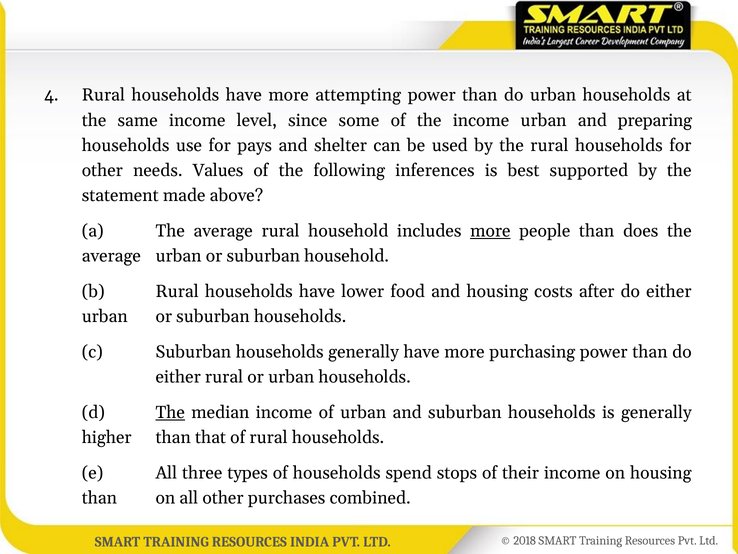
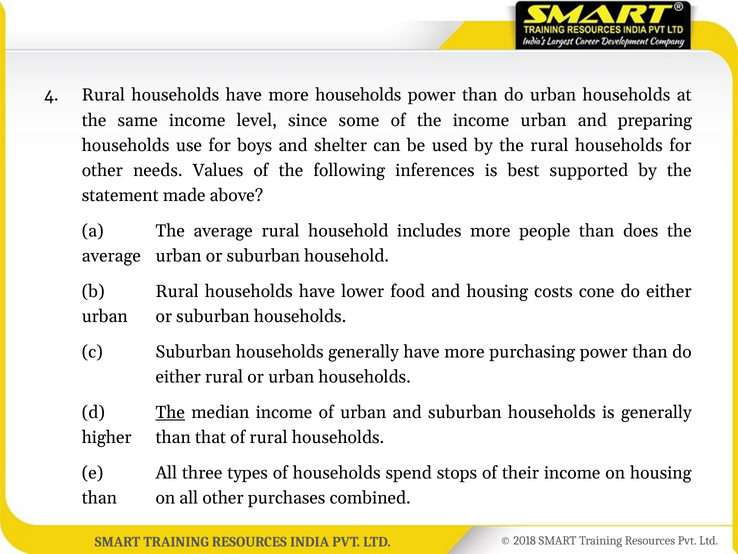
more attempting: attempting -> households
pays: pays -> boys
more at (490, 231) underline: present -> none
after: after -> cone
